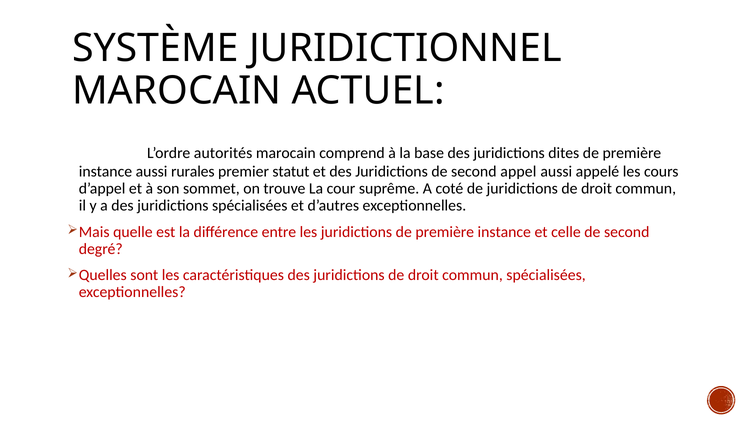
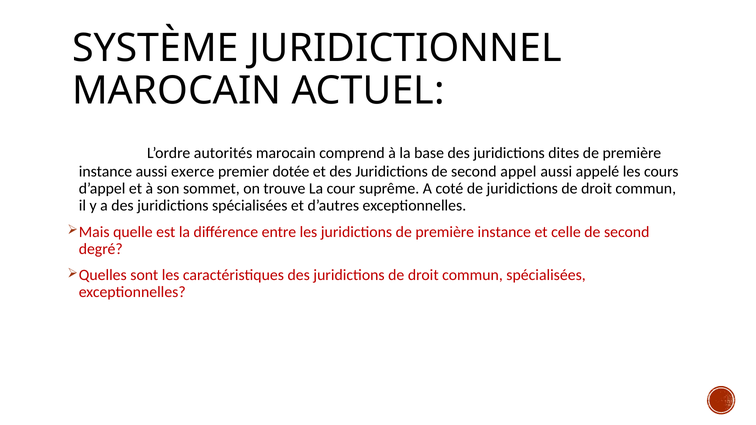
rurales: rurales -> exerce
statut: statut -> dotée
